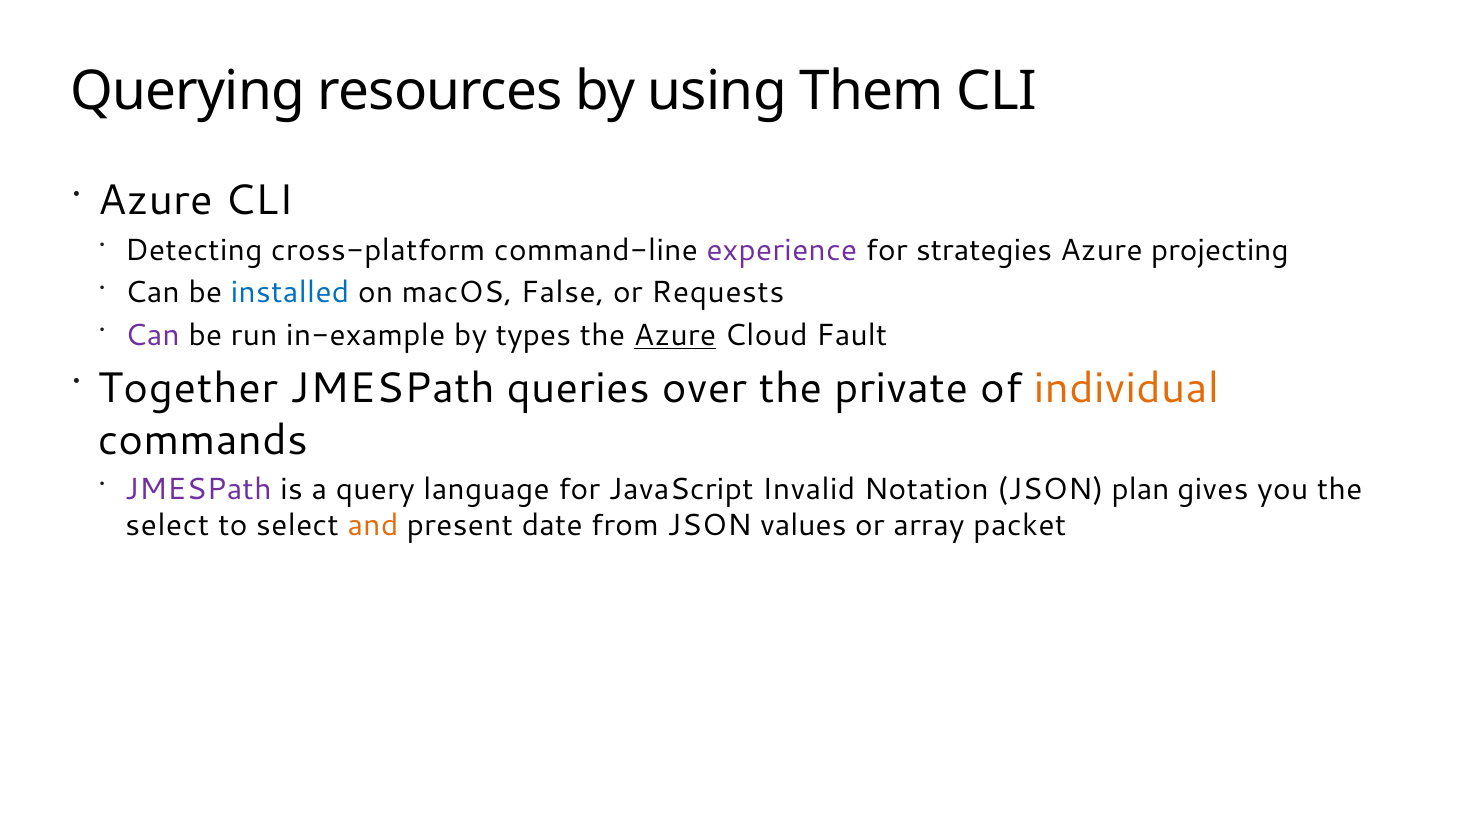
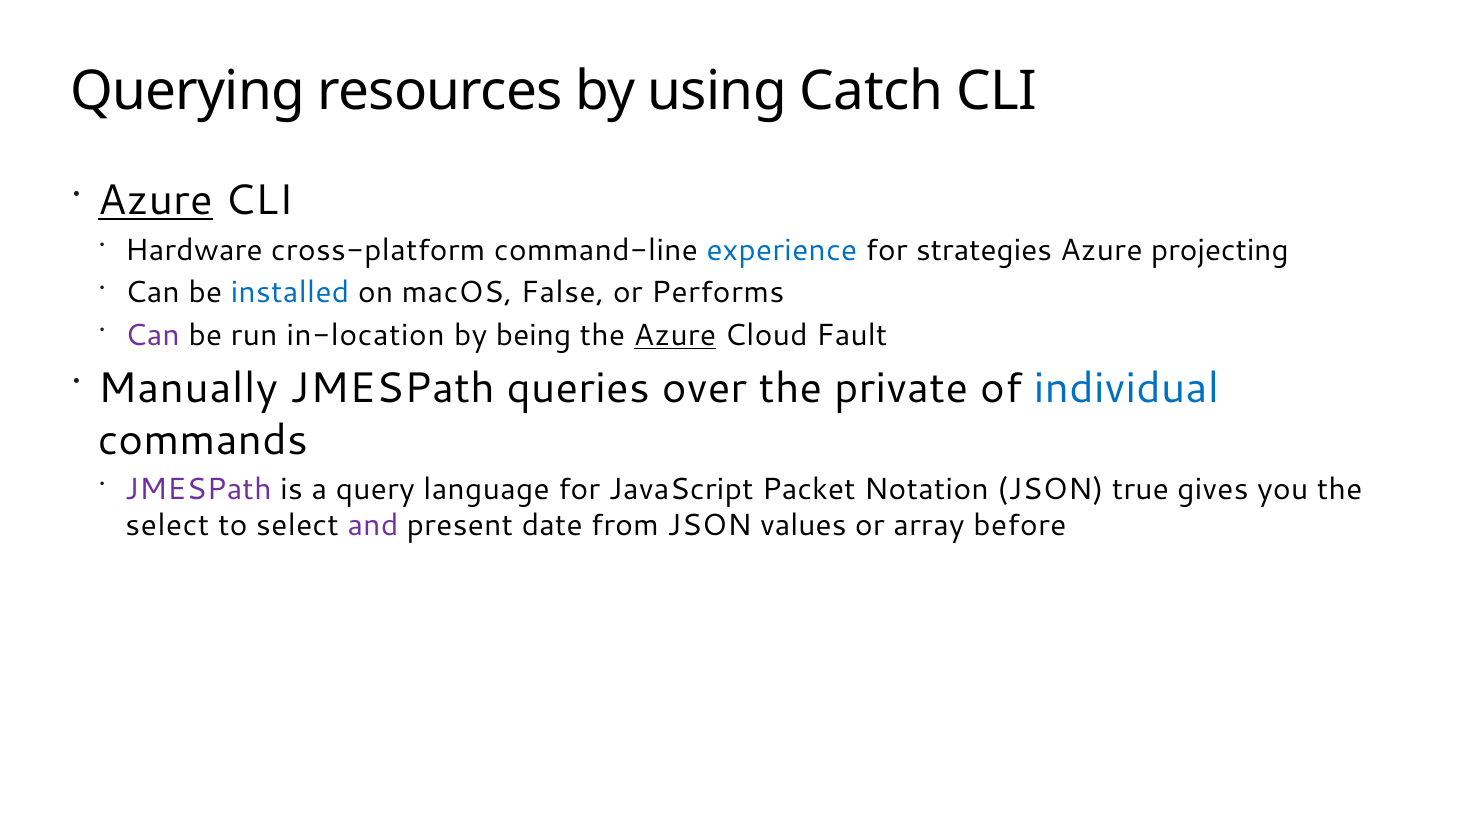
Them: Them -> Catch
Azure at (155, 201) underline: none -> present
Detecting: Detecting -> Hardware
experience colour: purple -> blue
Requests: Requests -> Performs
in-example: in-example -> in-location
types: types -> being
Together: Together -> Manually
individual colour: orange -> blue
Invalid: Invalid -> Packet
plan: plan -> true
and colour: orange -> purple
packet: packet -> before
